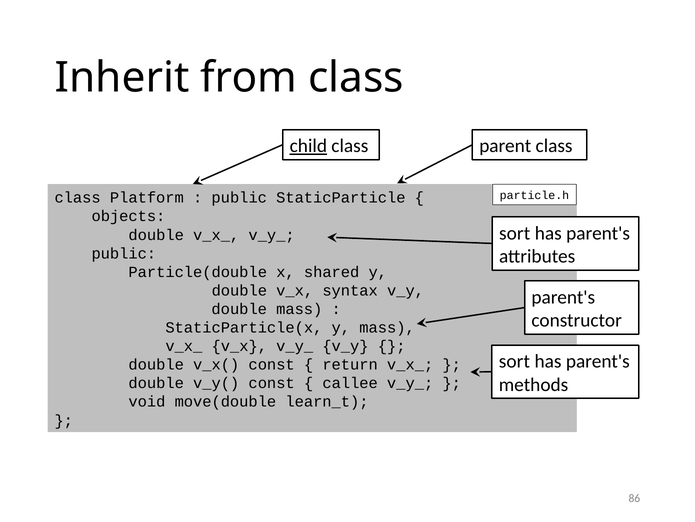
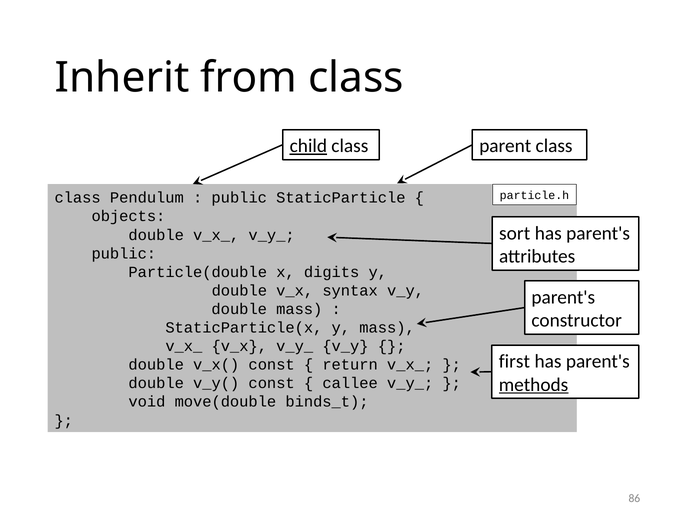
Platform: Platform -> Pendulum
shared: shared -> digits
sort at (514, 361): sort -> first
methods underline: none -> present
learn_t: learn_t -> binds_t
